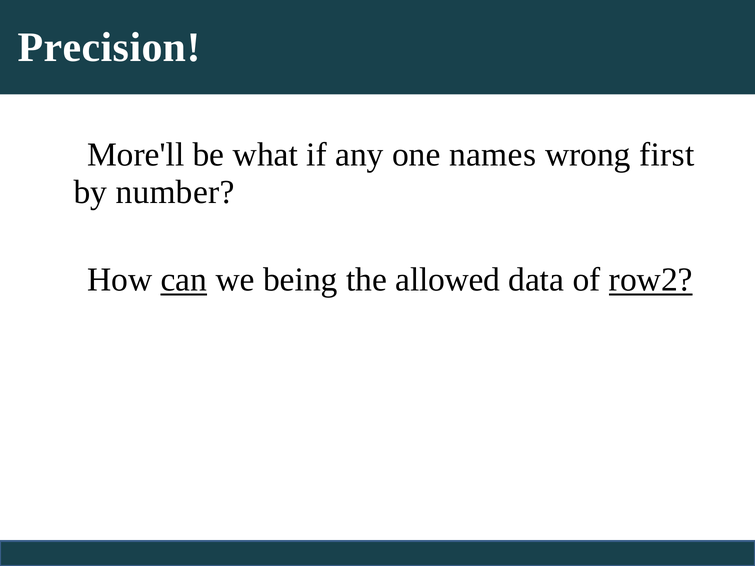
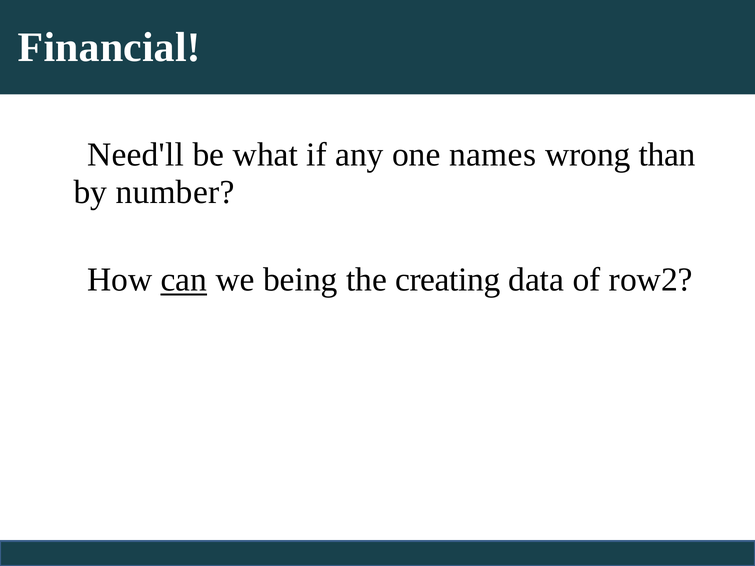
Precision: Precision -> Financial
More'll: More'll -> Need'll
first: first -> than
allowed: allowed -> creating
row2 underline: present -> none
